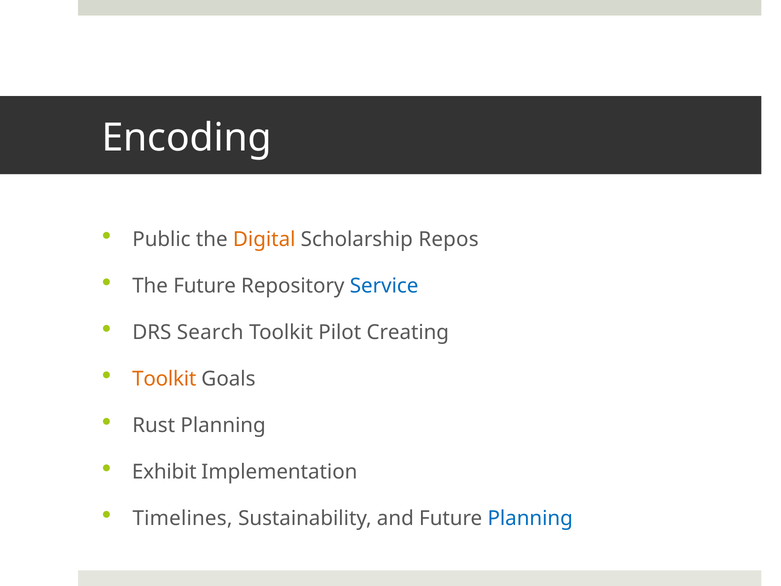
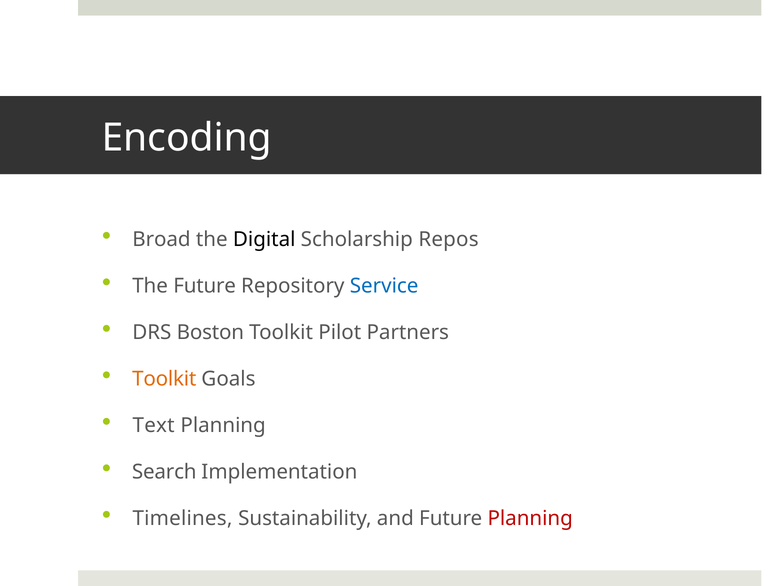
Public: Public -> Broad
Digital colour: orange -> black
Search: Search -> Boston
Creating: Creating -> Partners
Rust: Rust -> Text
Exhibit: Exhibit -> Search
Planning at (530, 518) colour: blue -> red
